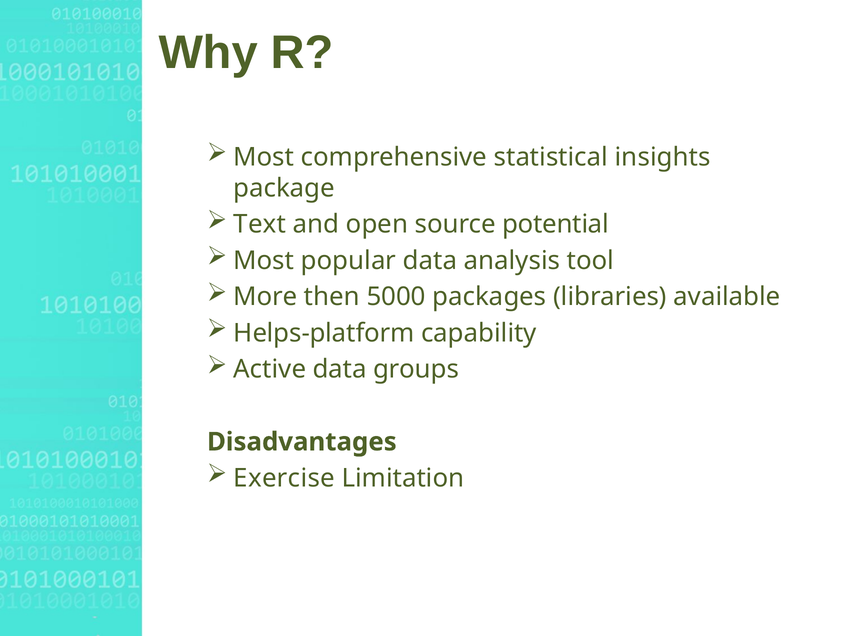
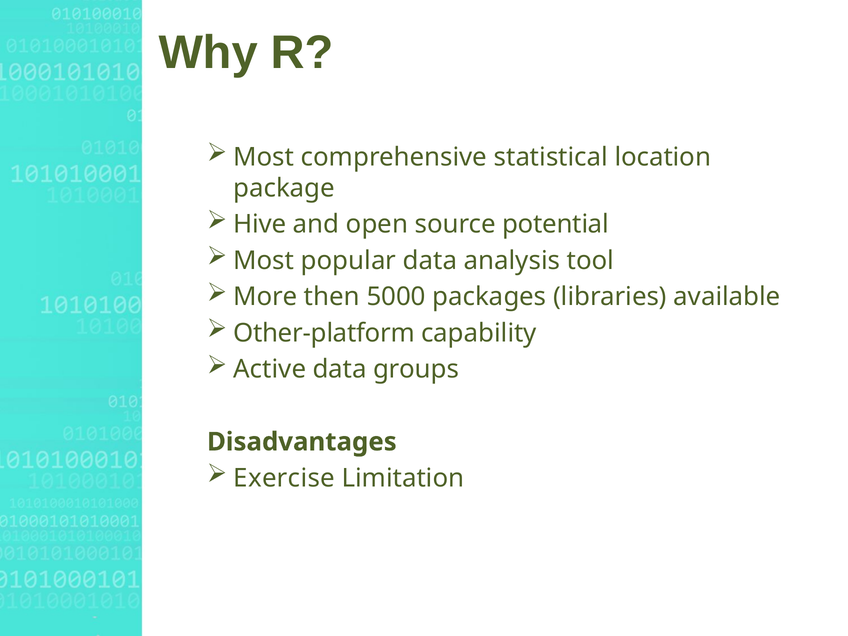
insights: insights -> location
Text: Text -> Hive
Helps-platform: Helps-platform -> Other-platform
